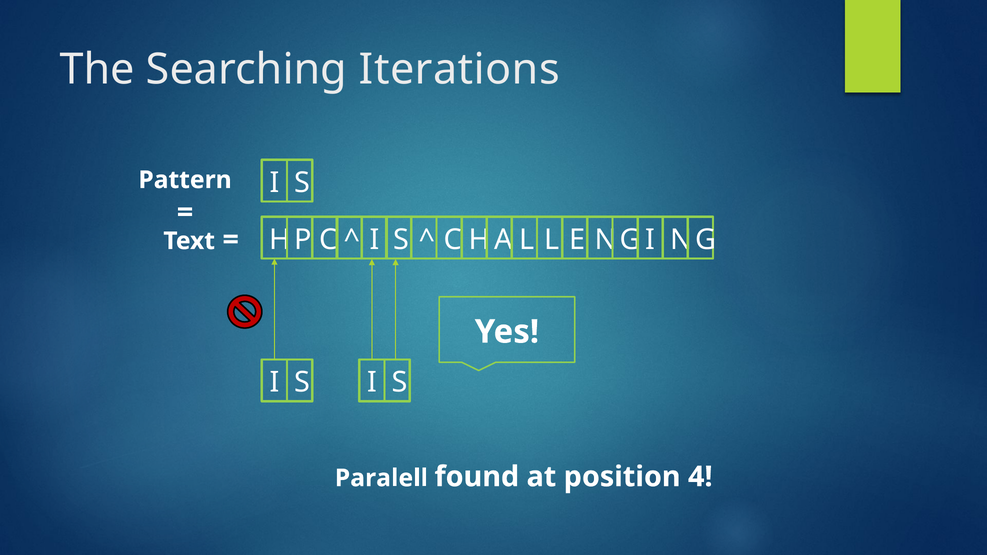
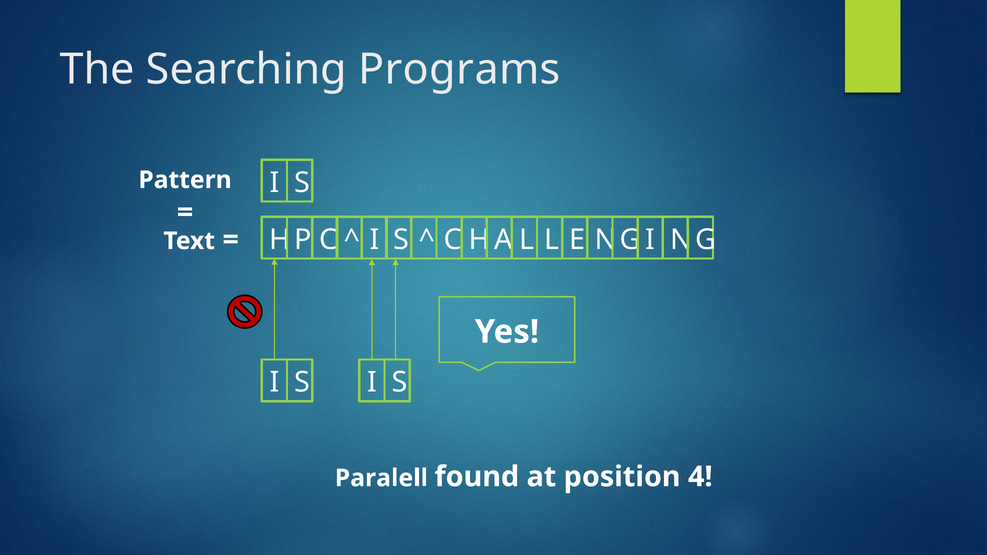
Iterations: Iterations -> Programs
